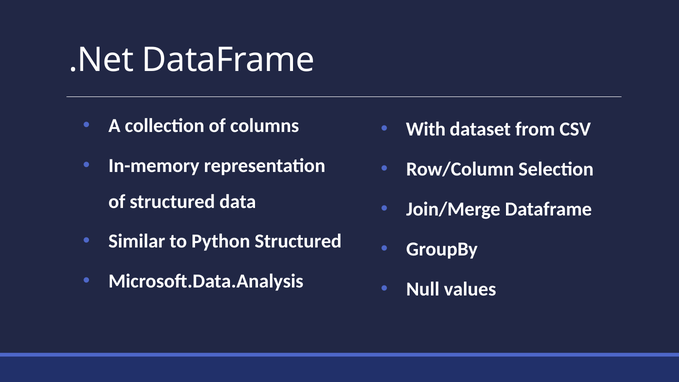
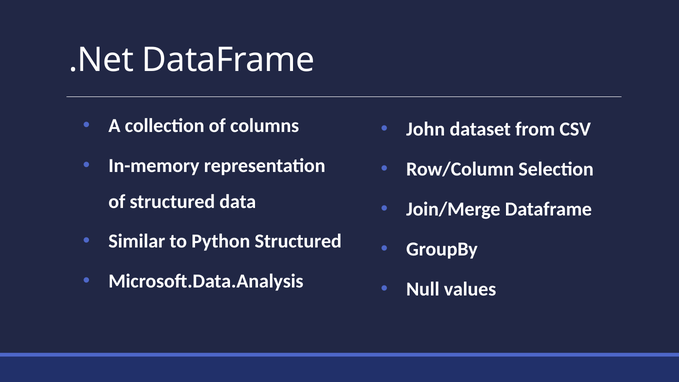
With: With -> John
